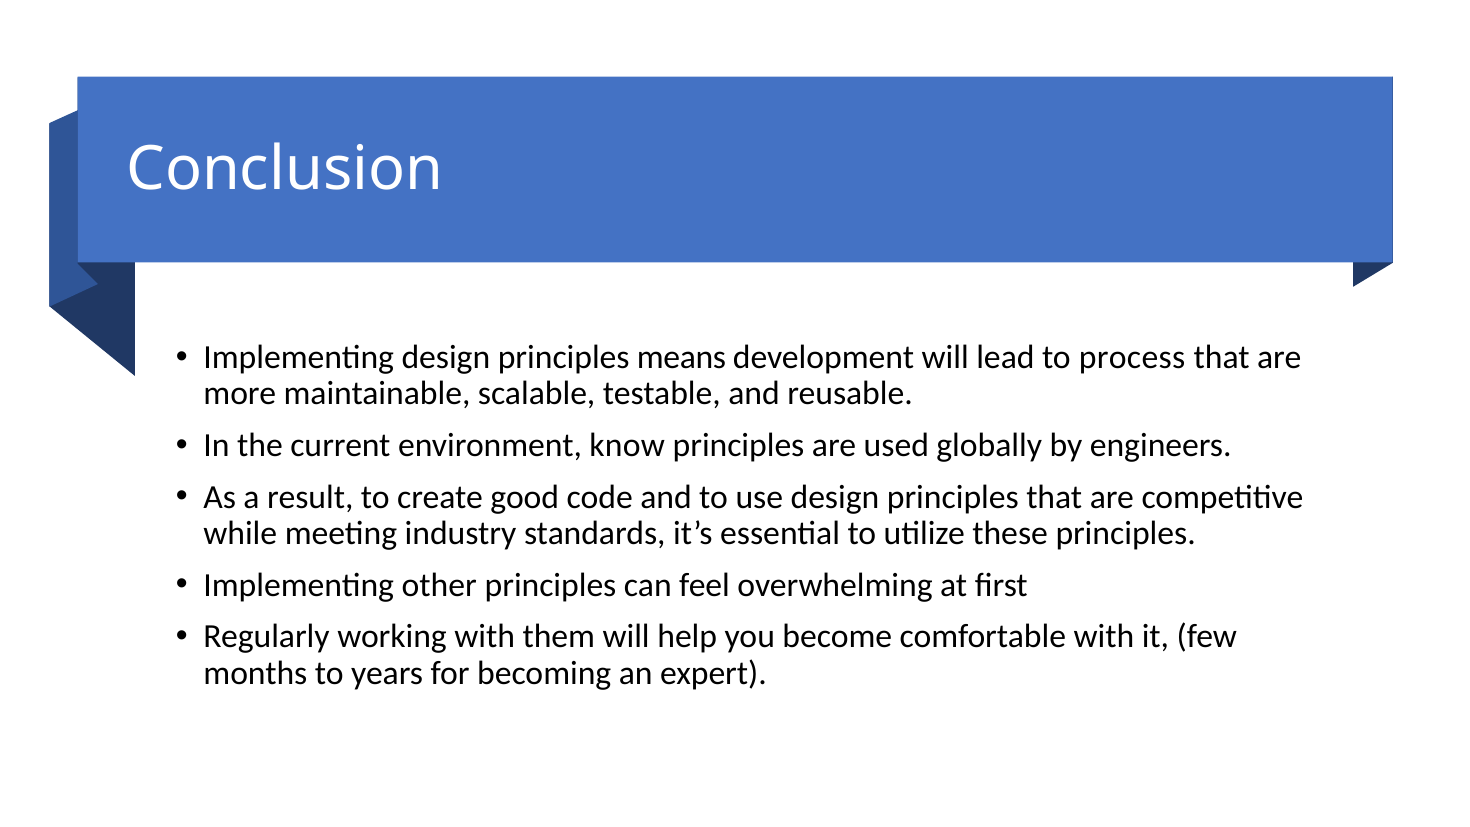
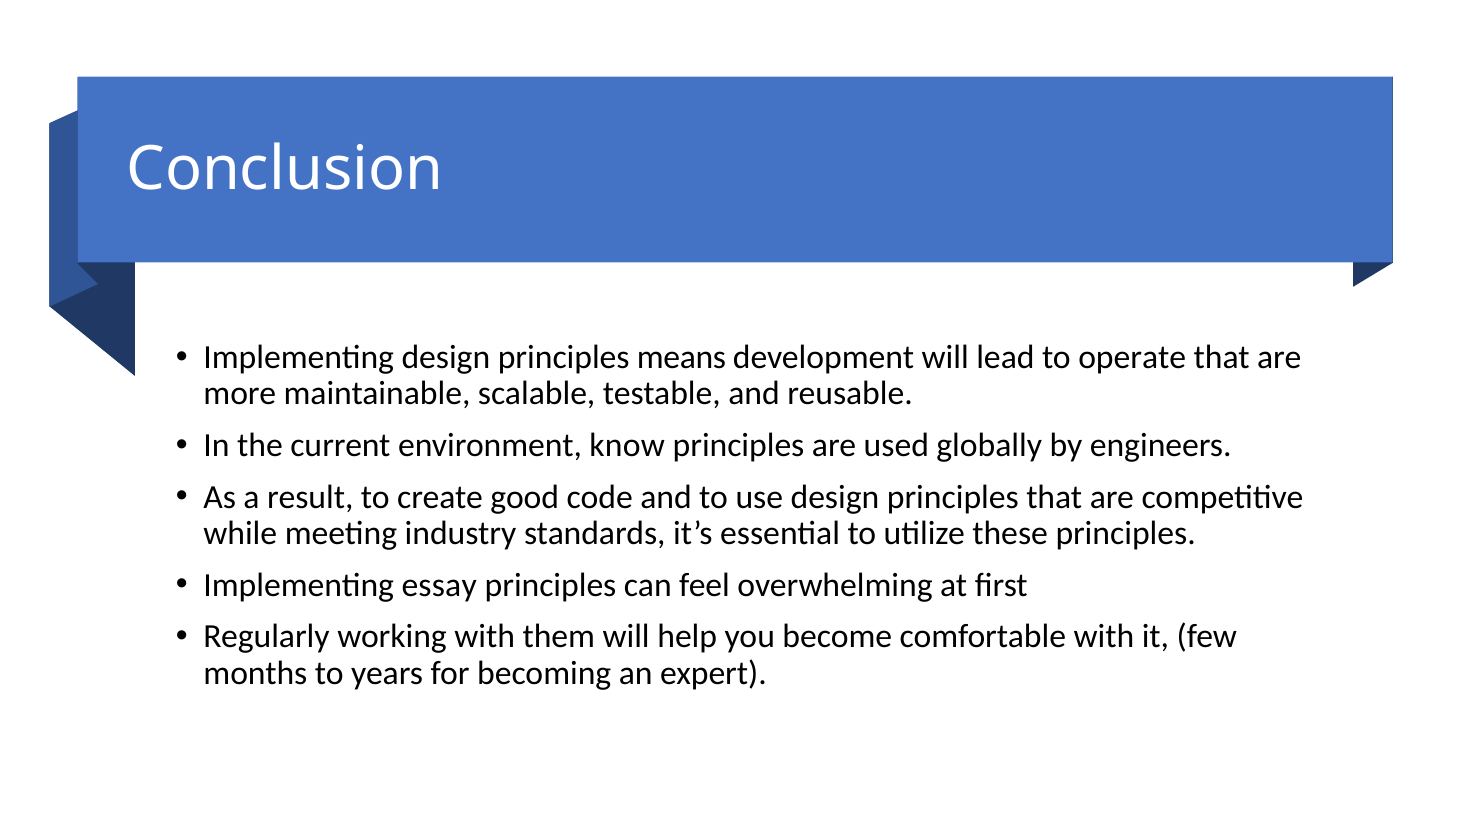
process: process -> operate
other: other -> essay
